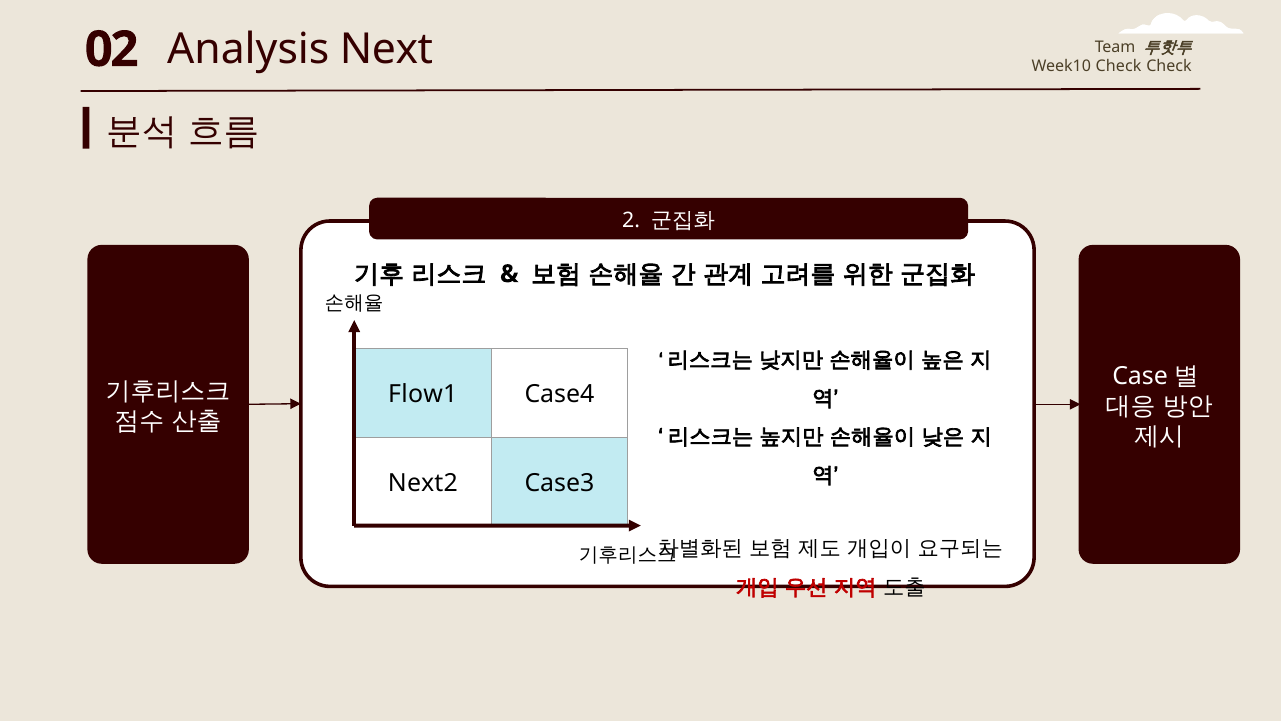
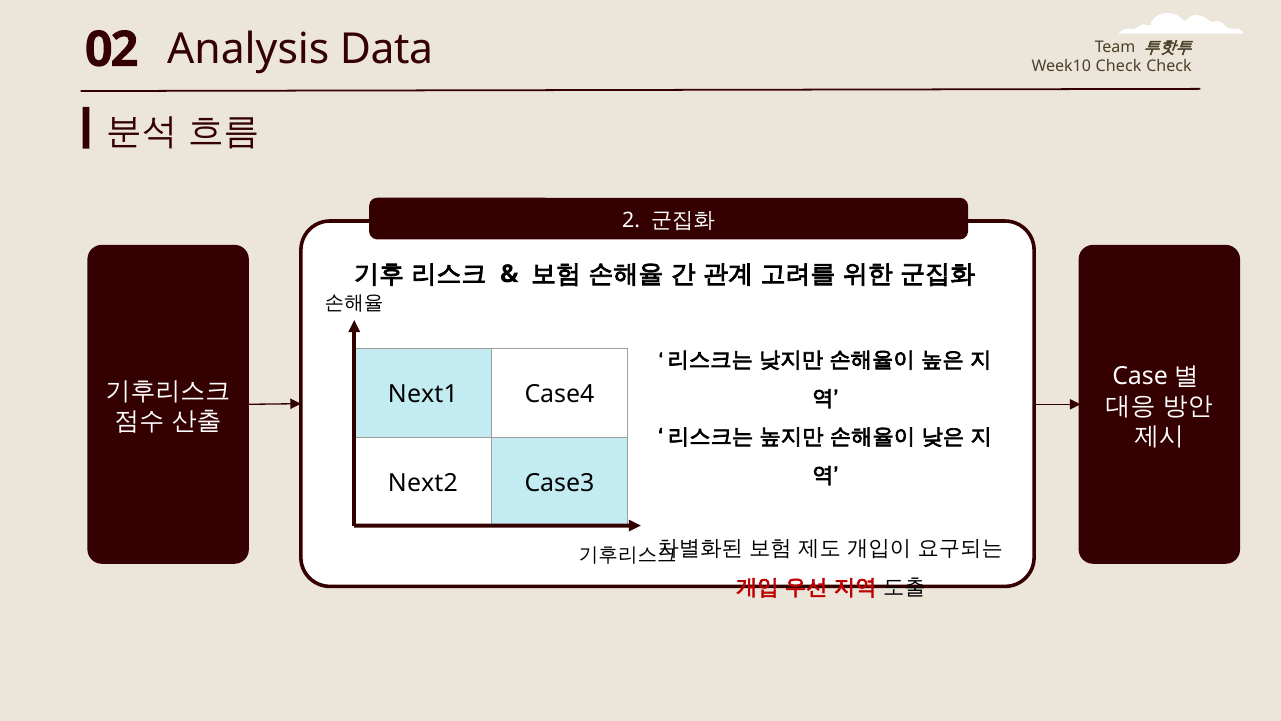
Next: Next -> Data
Flow1: Flow1 -> Next1
